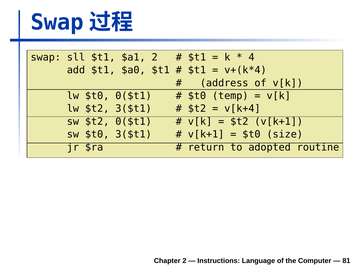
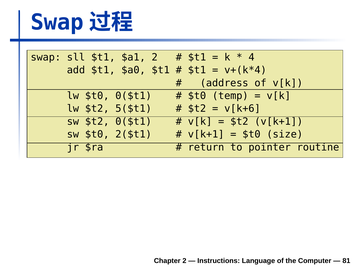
$t2 3($t1: 3($t1 -> 5($t1
v[k+4: v[k+4 -> v[k+6
$t0 3($t1: 3($t1 -> 2($t1
adopted: adopted -> pointer
